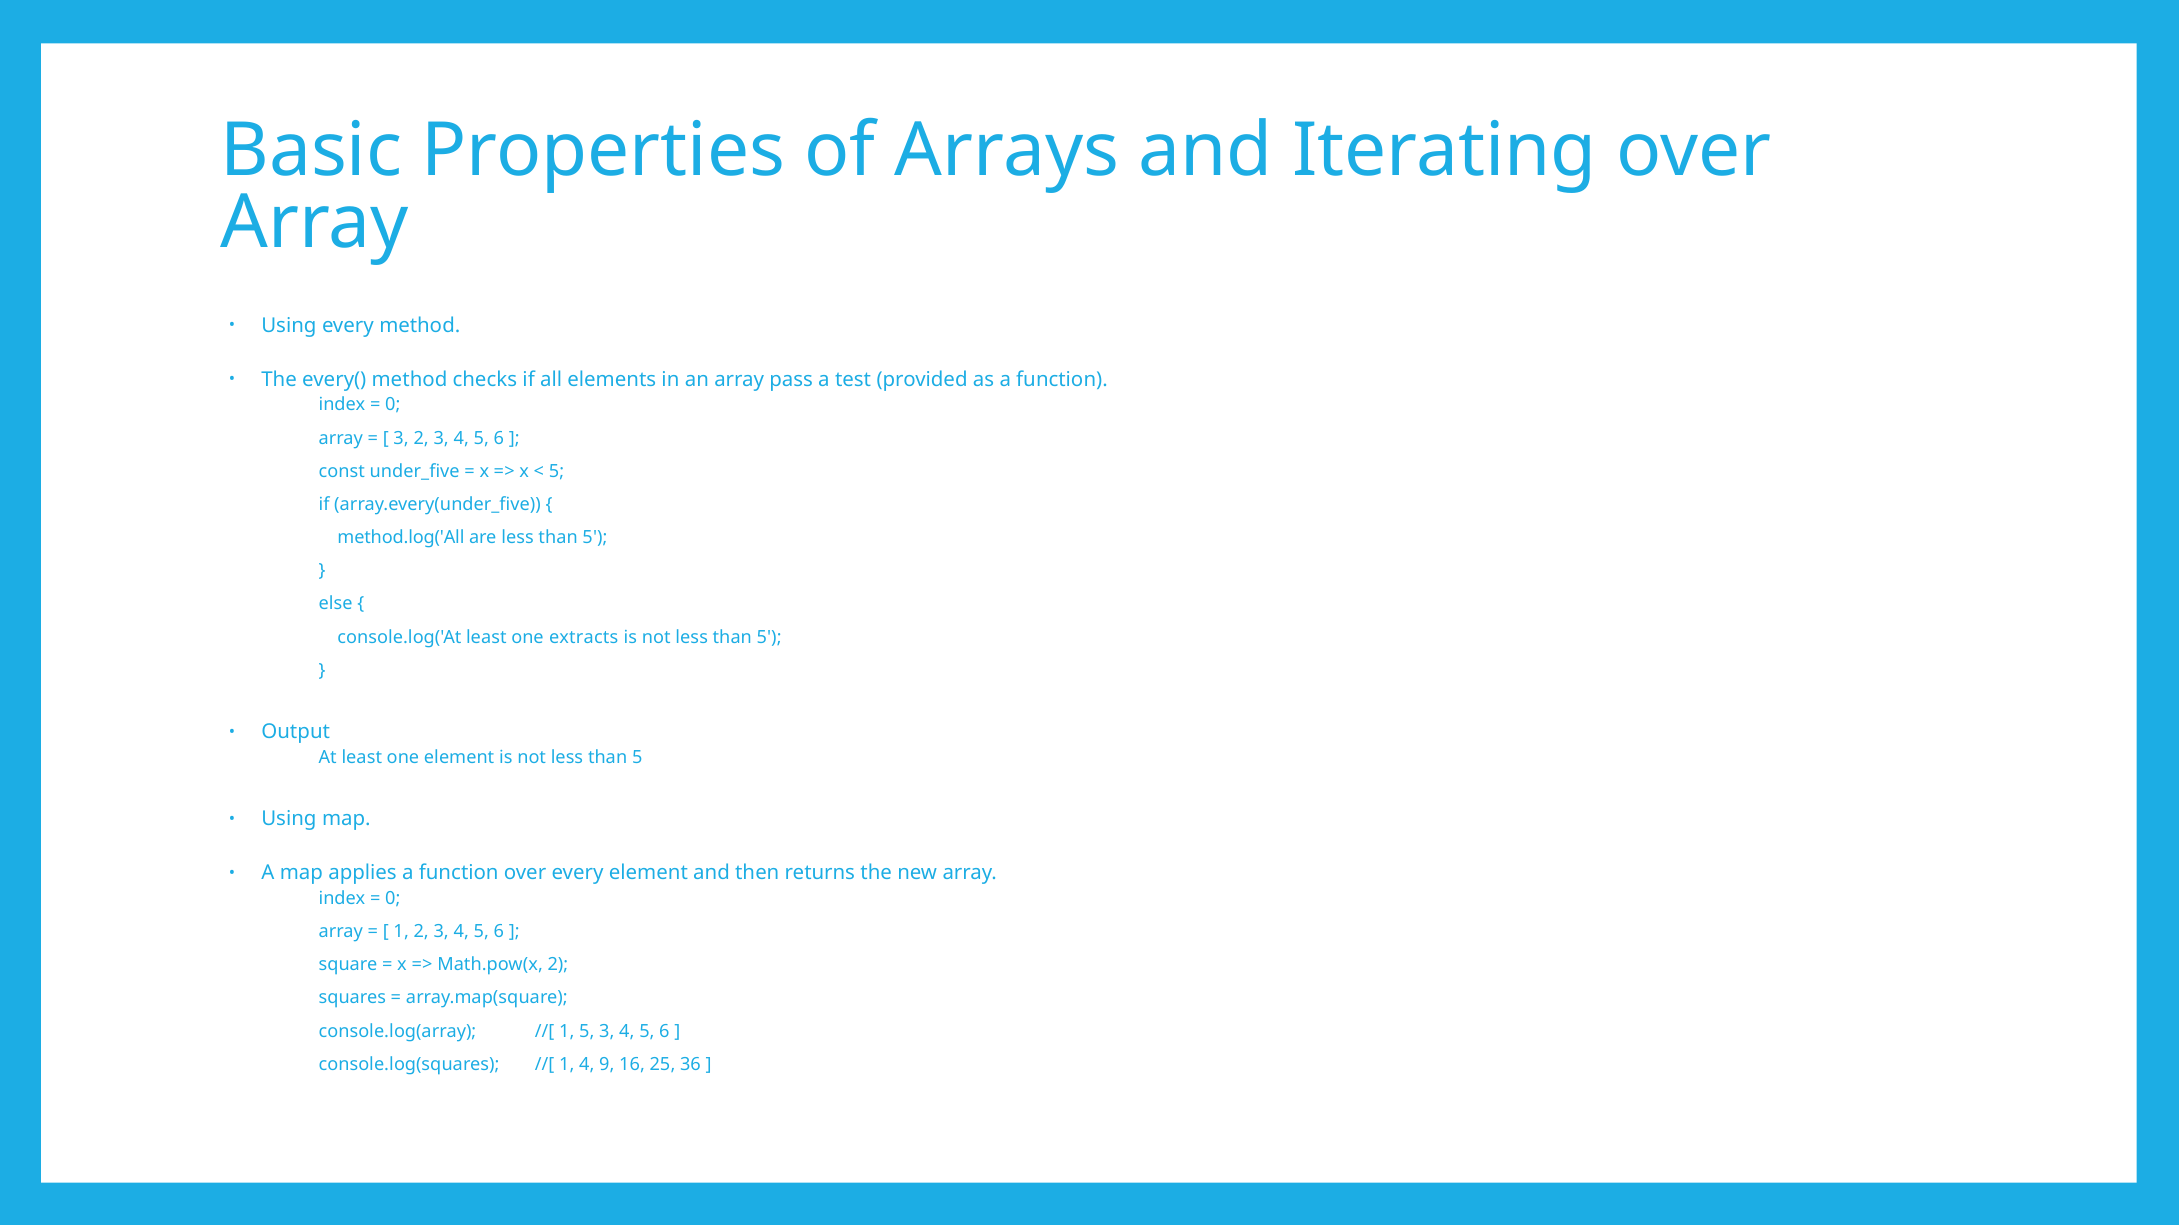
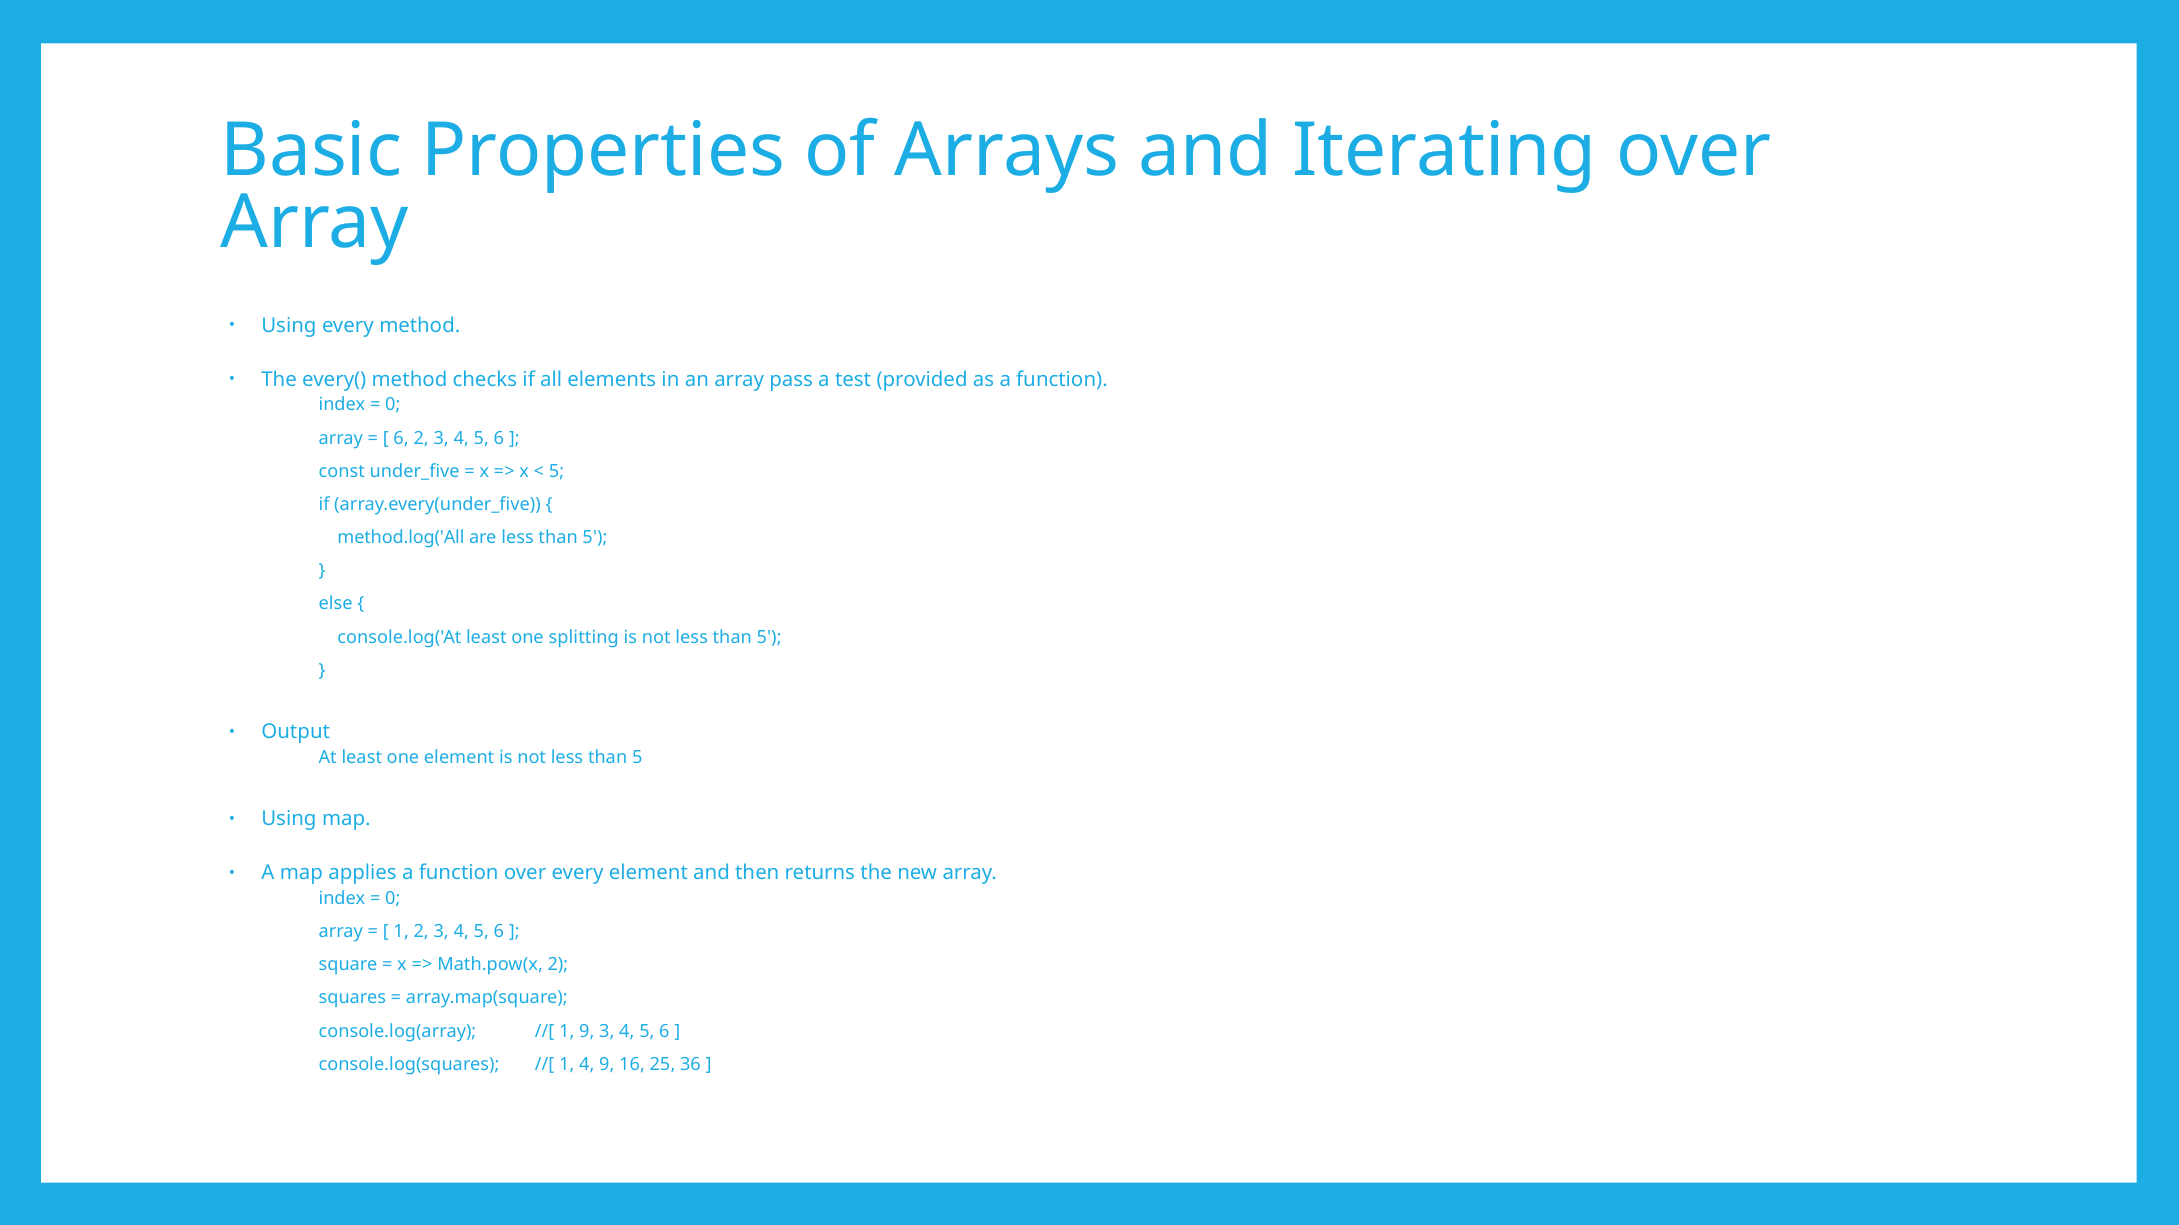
3 at (401, 438): 3 -> 6
extracts: extracts -> splitting
1 5: 5 -> 9
